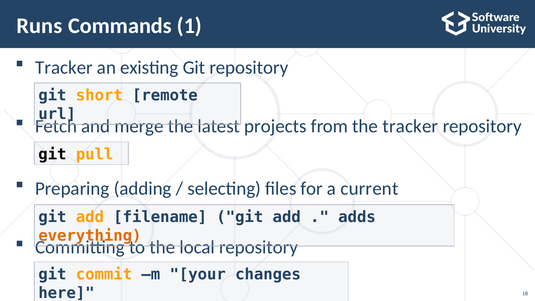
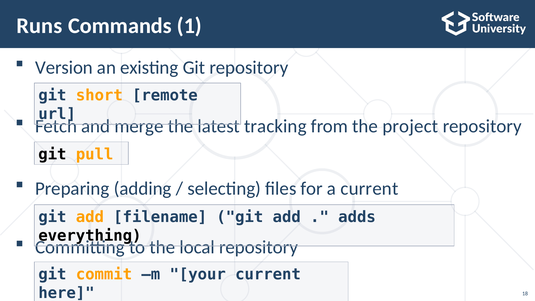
Tracker at (64, 67): Tracker -> Version
projects: projects -> tracking
the tracker: tracker -> project
everything colour: orange -> black
your changes: changes -> current
